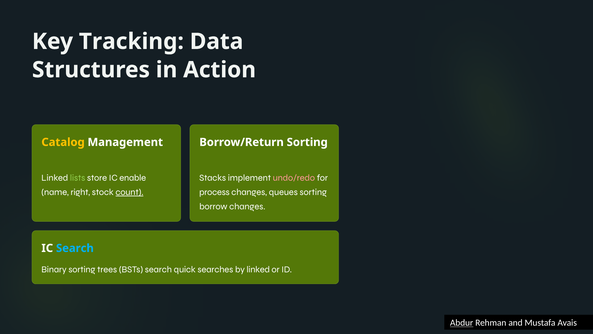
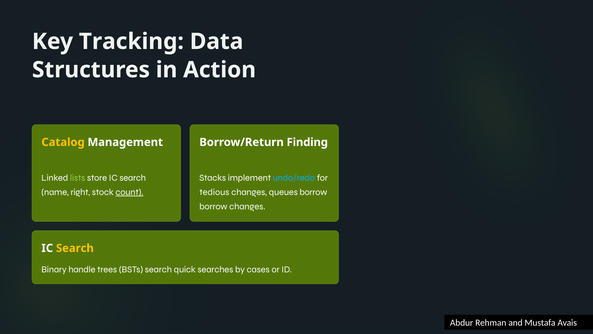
Borrow/Return Sorting: Sorting -> Finding
undo/redo colour: pink -> light blue
store IC enable: enable -> search
process: process -> tedious
queues sorting: sorting -> borrow
Search at (75, 248) colour: light blue -> yellow
Binary sorting: sorting -> handle
by linked: linked -> cases
Abdur underline: present -> none
